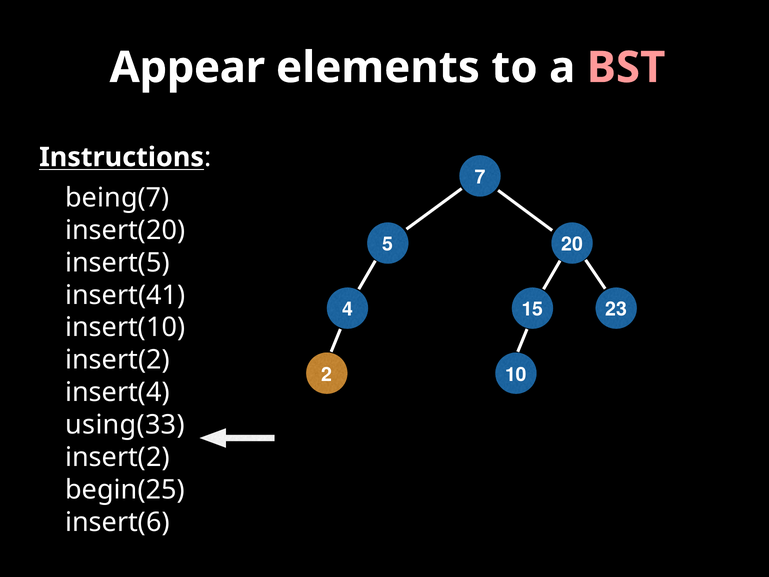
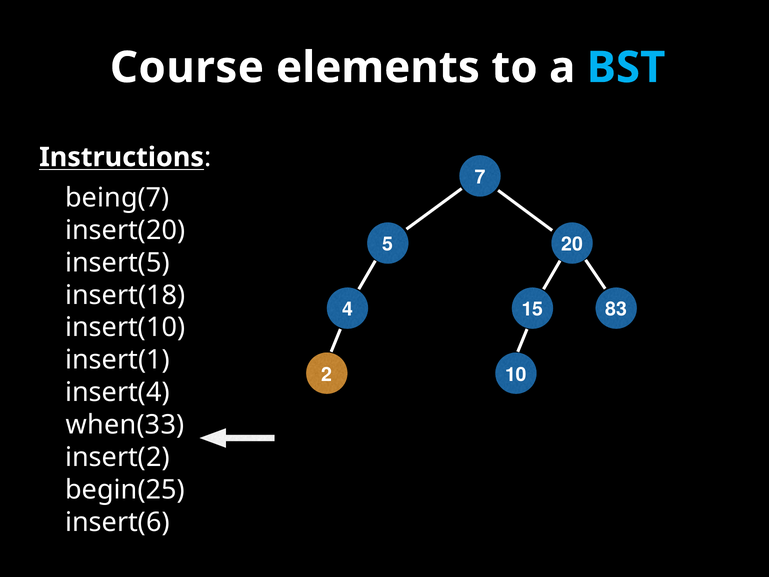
Appear: Appear -> Course
BST colour: pink -> light blue
insert(41: insert(41 -> insert(18
23: 23 -> 83
insert(2 at (117, 360): insert(2 -> insert(1
using(33: using(33 -> when(33
